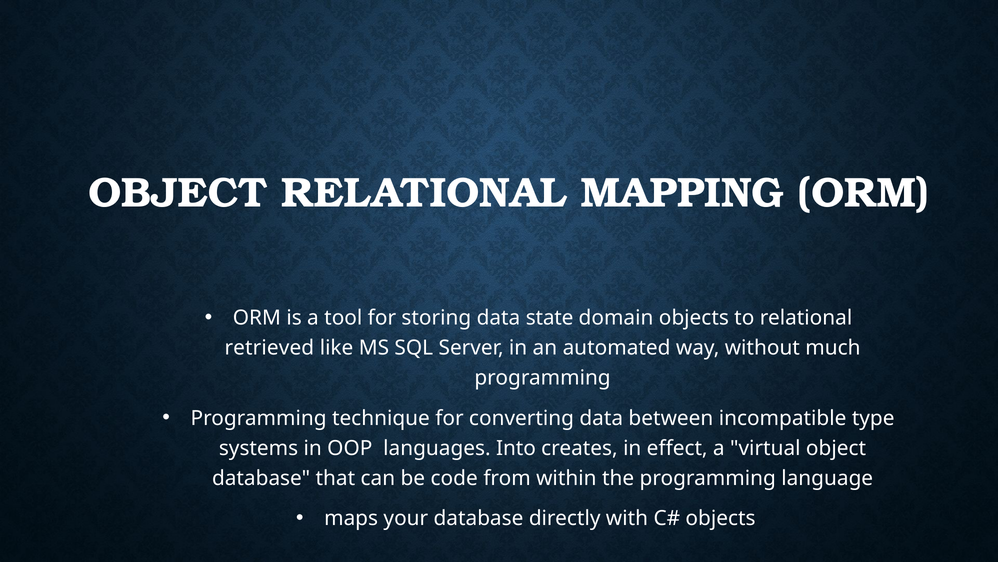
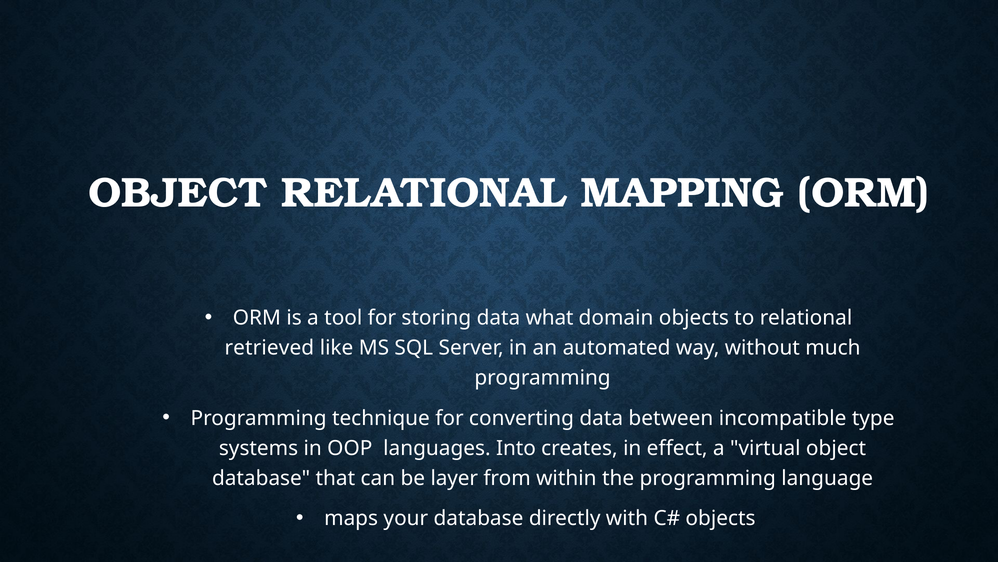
state: state -> what
code: code -> layer
